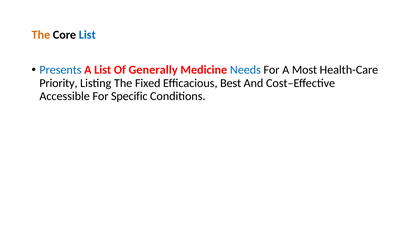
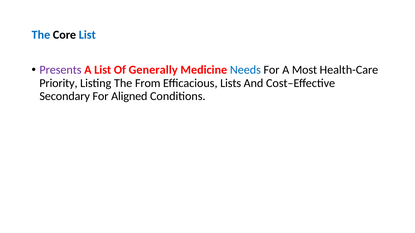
The at (41, 35) colour: orange -> blue
Presents colour: blue -> purple
Fixed: Fixed -> From
Best: Best -> Lists
Accessible: Accessible -> Secondary
Specific: Specific -> Aligned
